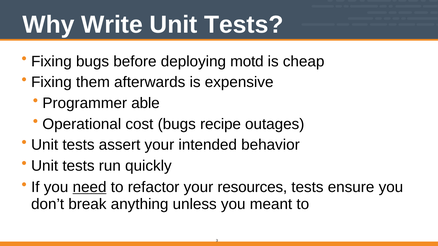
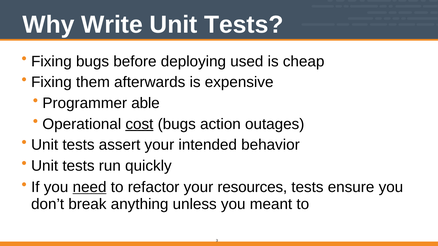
motd: motd -> used
cost underline: none -> present
recipe: recipe -> action
